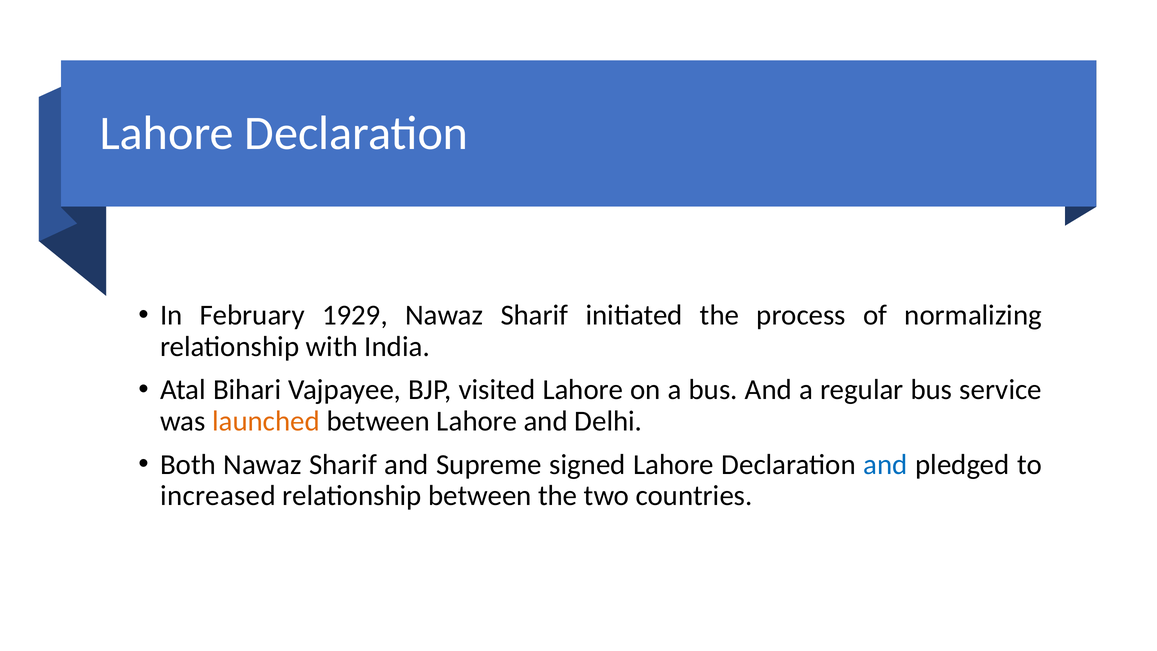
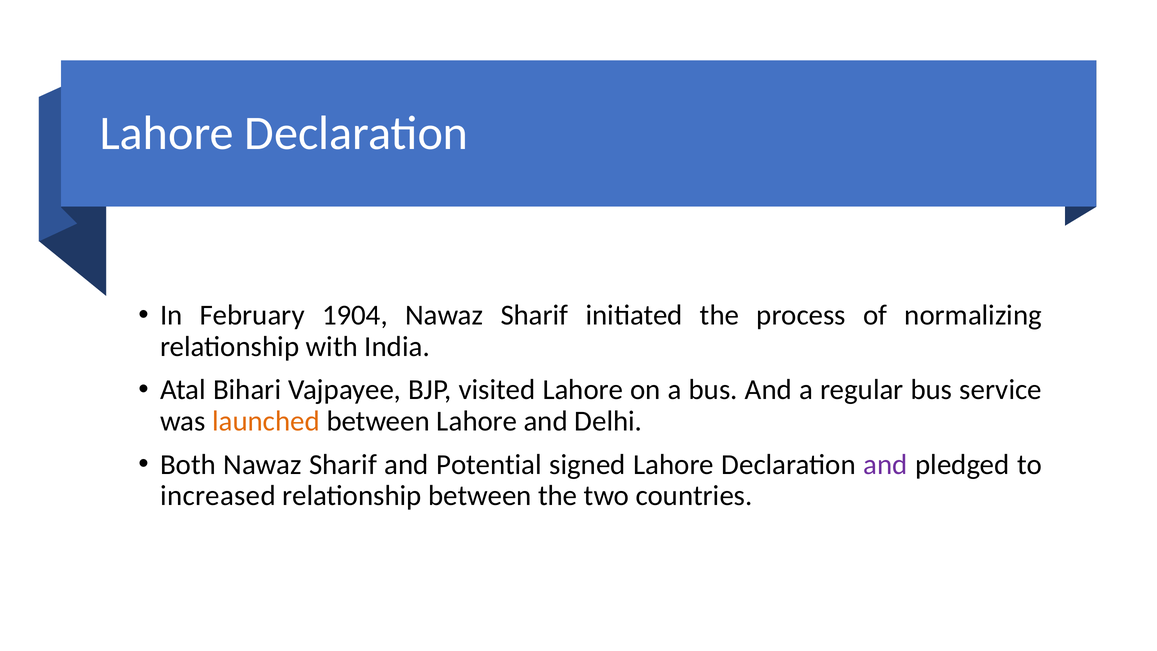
1929: 1929 -> 1904
Supreme: Supreme -> Potential
and at (886, 464) colour: blue -> purple
